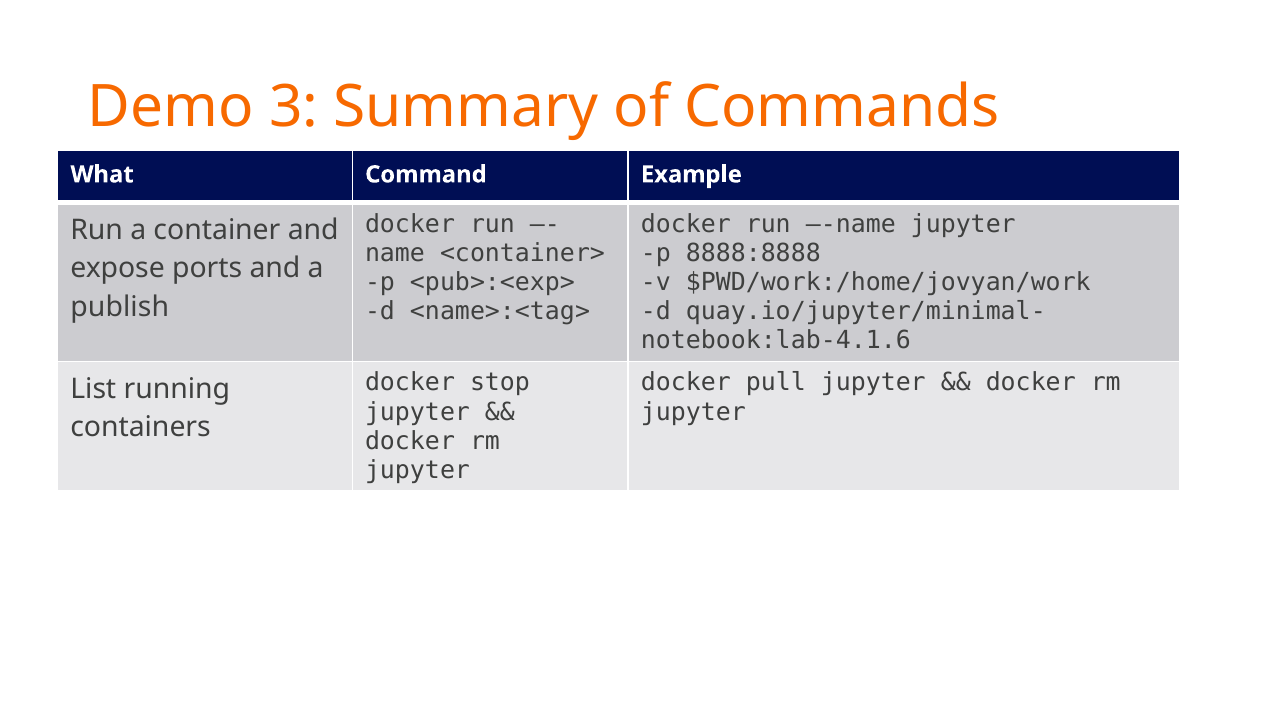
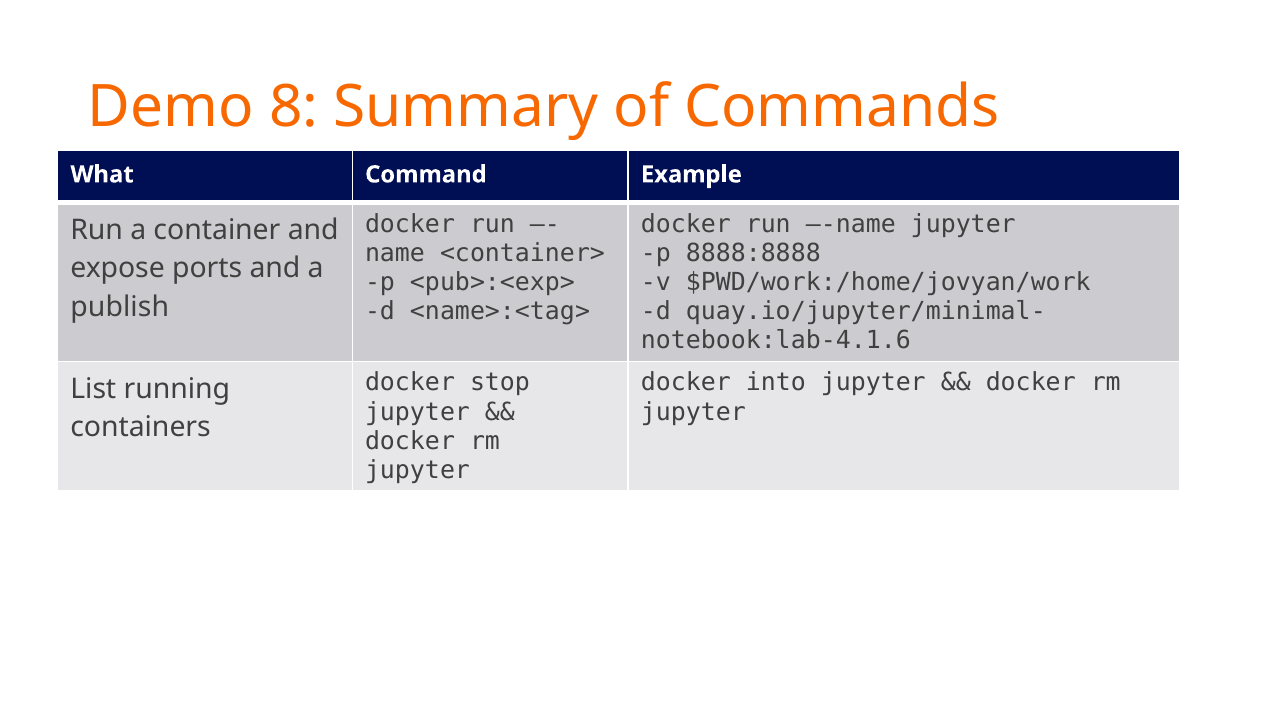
3: 3 -> 8
pull: pull -> into
